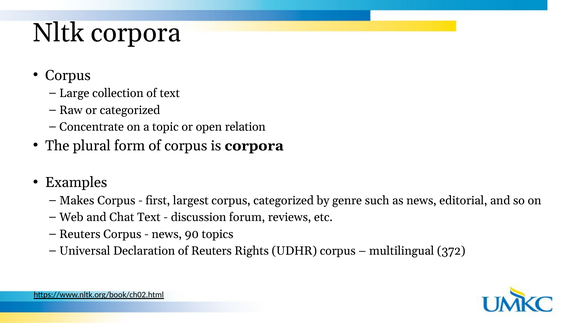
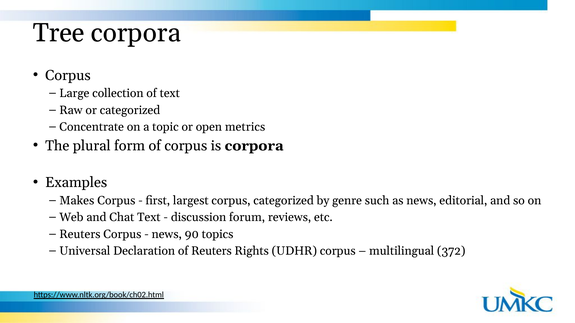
Nltk: Nltk -> Tree
relation: relation -> metrics
